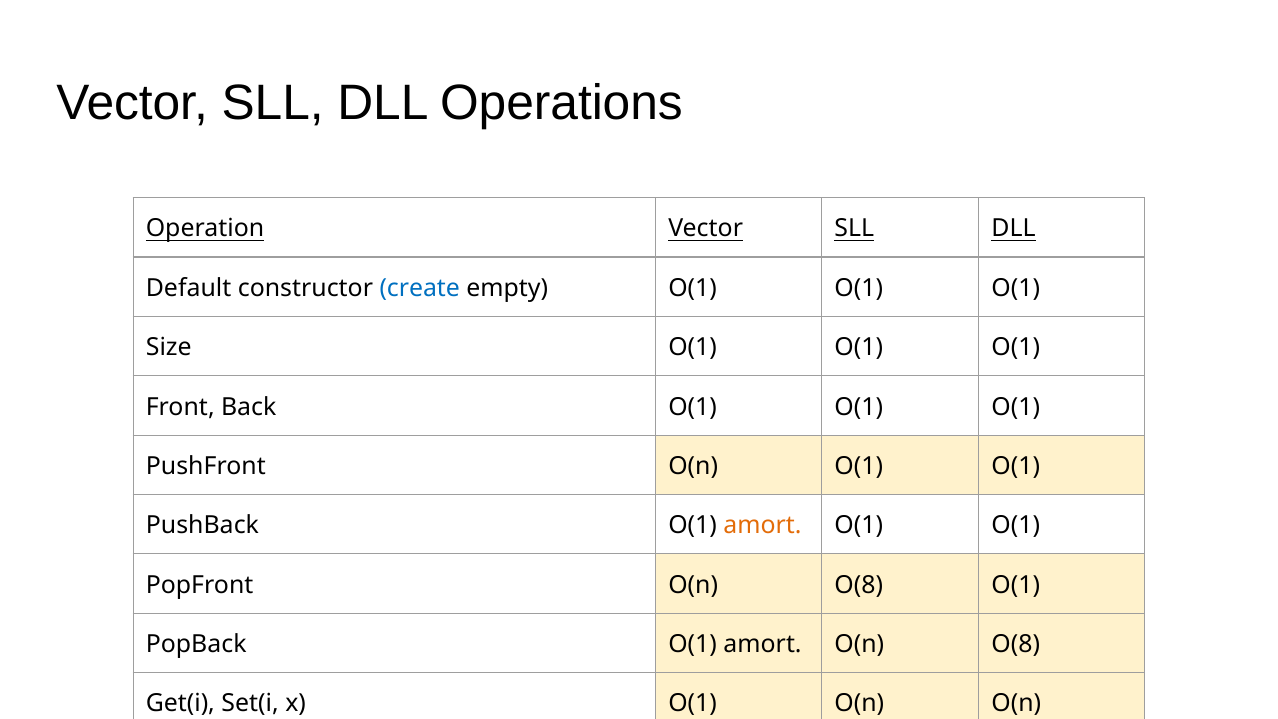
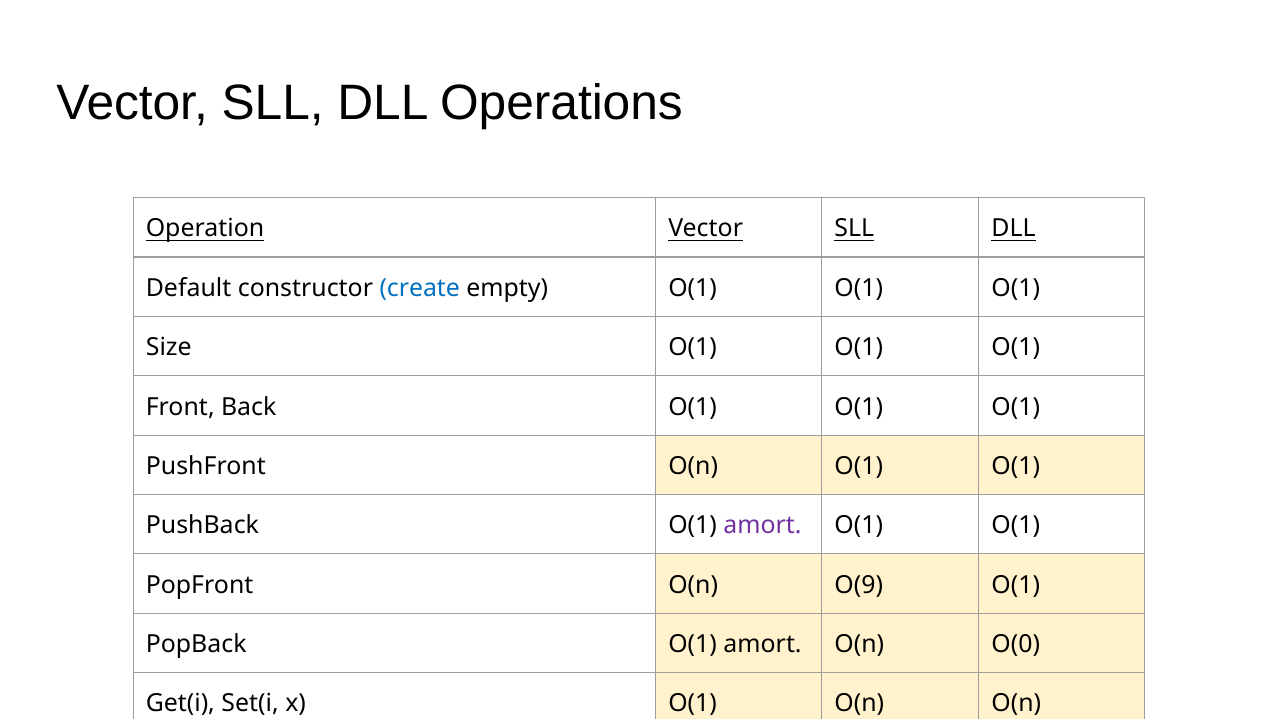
amort at (762, 526) colour: orange -> purple
PopFront O(n O(8: O(8 -> O(9
amort O(n O(8: O(8 -> O(0
